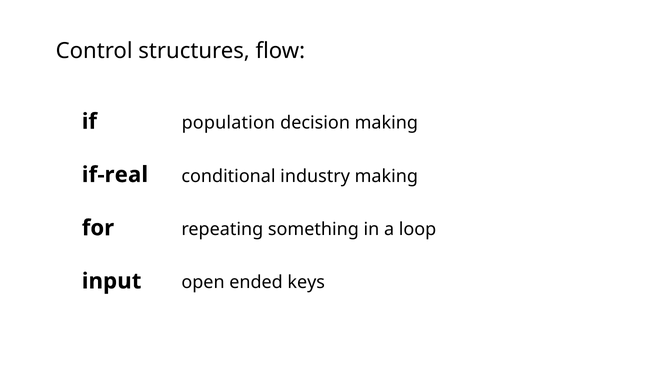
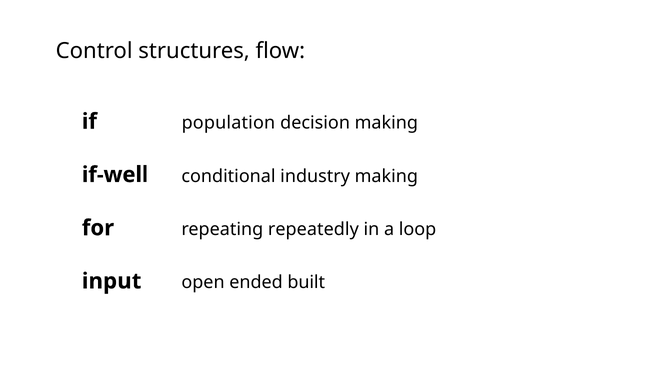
if-real: if-real -> if-well
something: something -> repeatedly
keys: keys -> built
